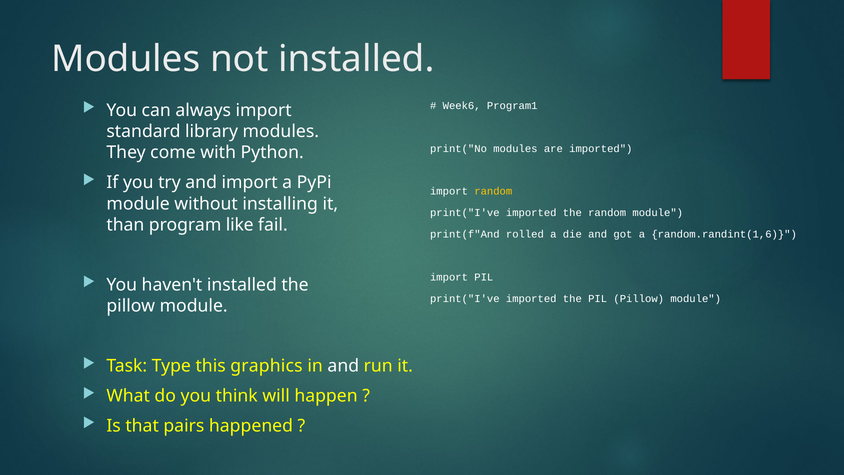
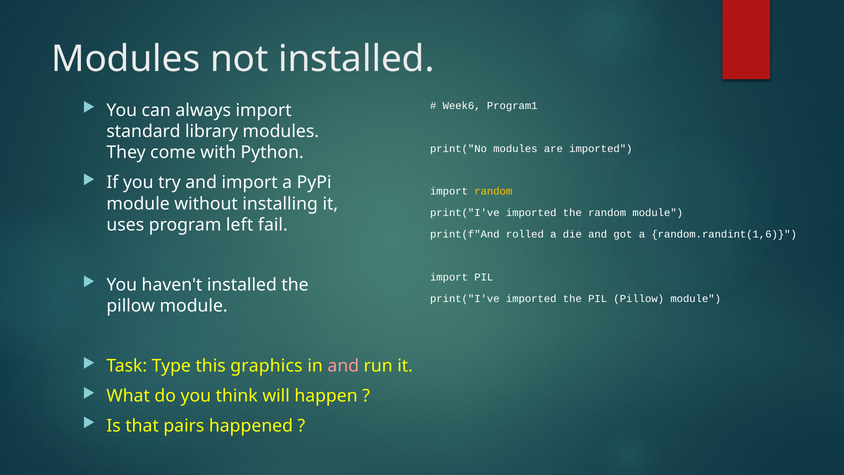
than: than -> uses
like: like -> left
and at (343, 366) colour: white -> pink
